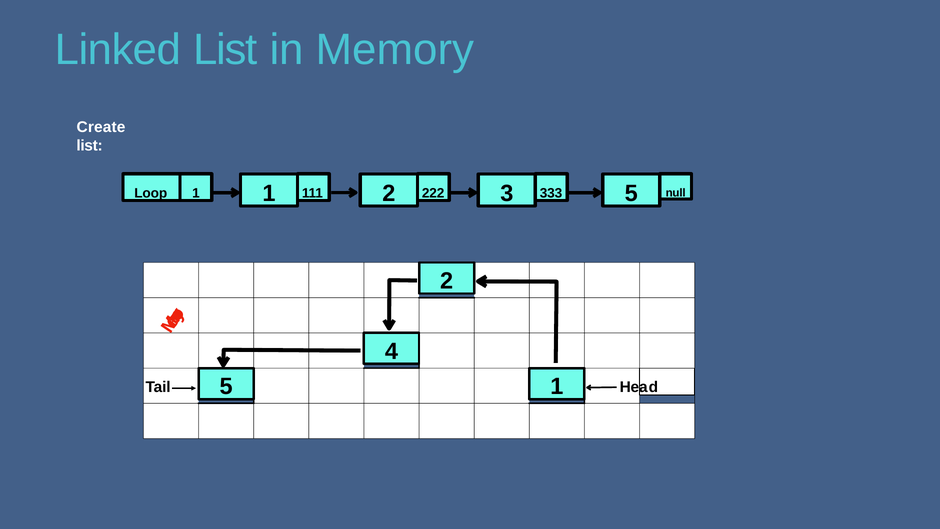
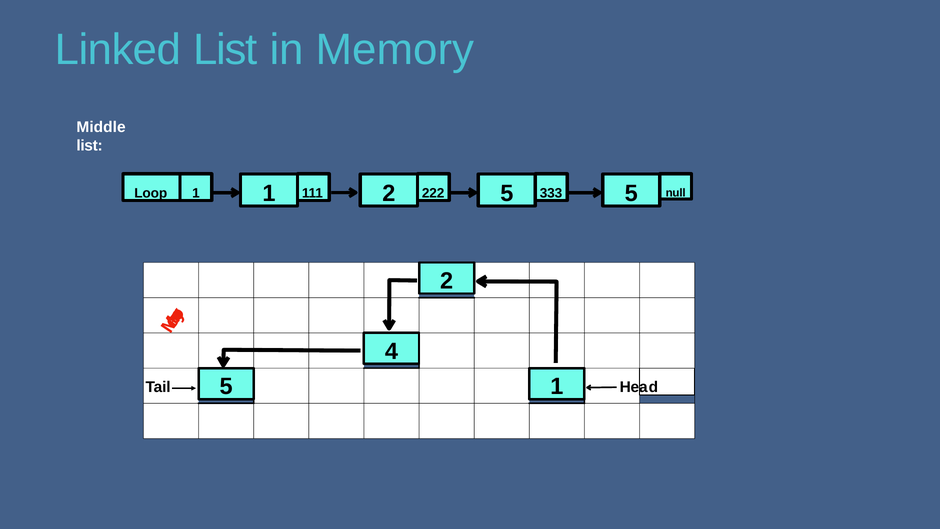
Create: Create -> Middle
222 3: 3 -> 5
